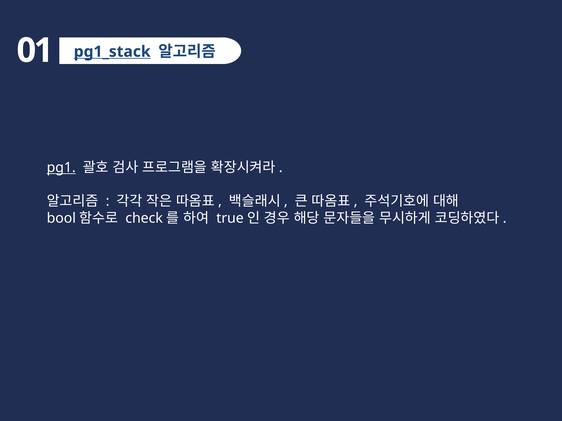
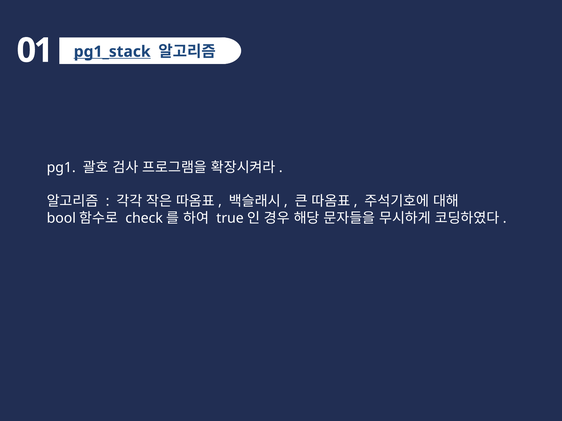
pg1 underline: present -> none
